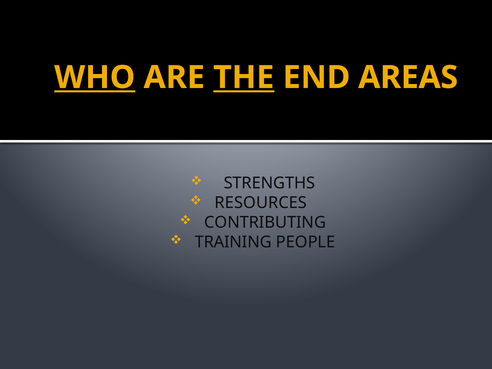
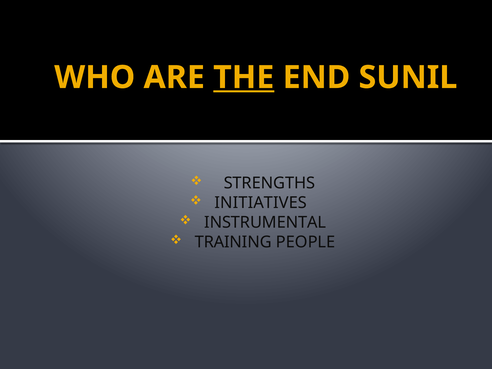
WHO underline: present -> none
AREAS: AREAS -> SUNIL
RESOURCES: RESOURCES -> INITIATIVES
CONTRIBUTING: CONTRIBUTING -> INSTRUMENTAL
